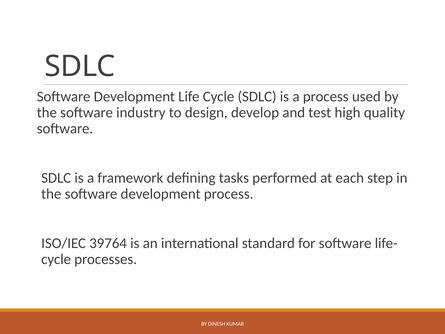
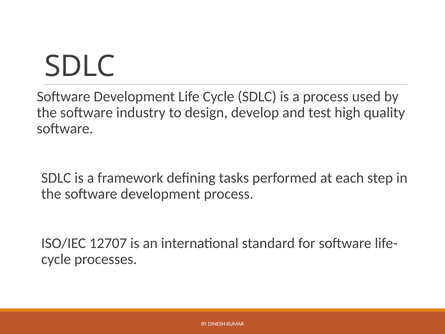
39764: 39764 -> 12707
